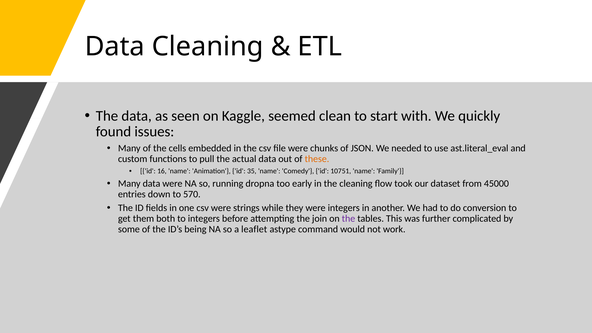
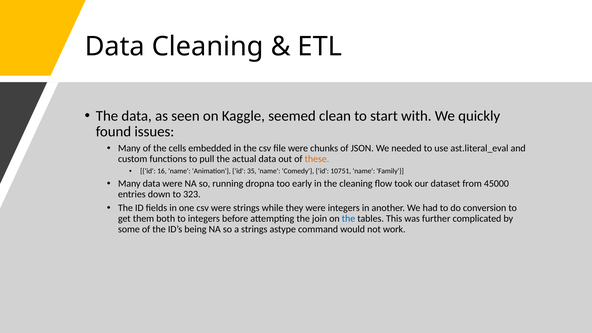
570: 570 -> 323
the at (348, 219) colour: purple -> blue
a leaflet: leaflet -> strings
